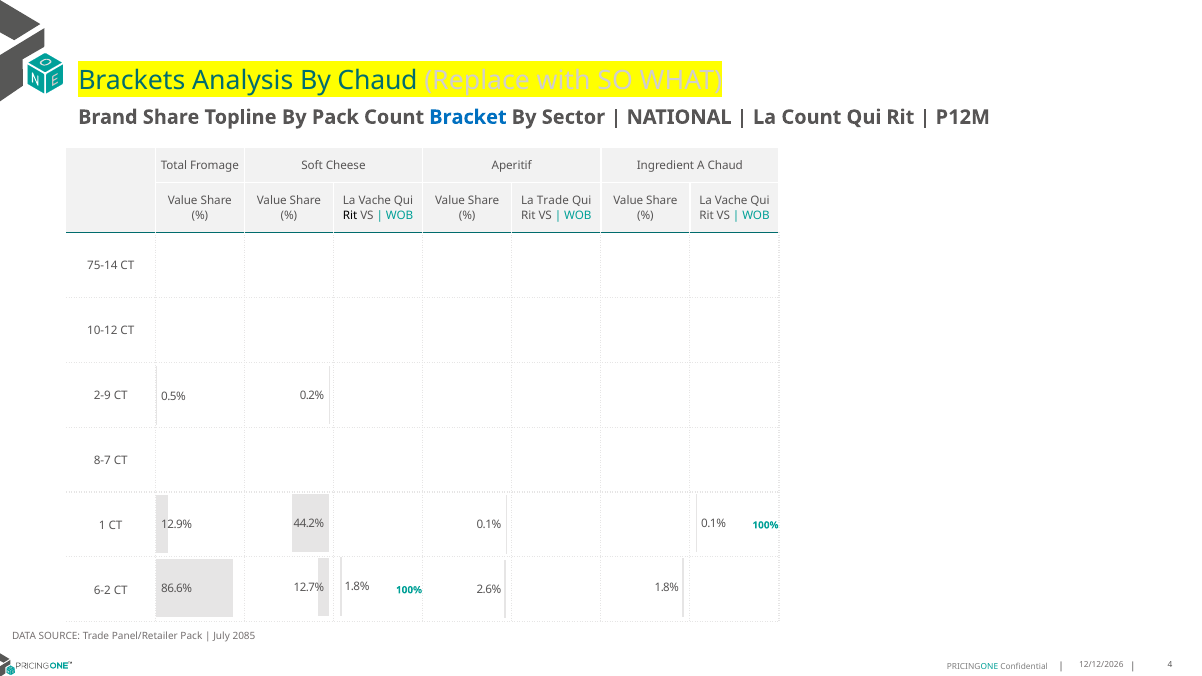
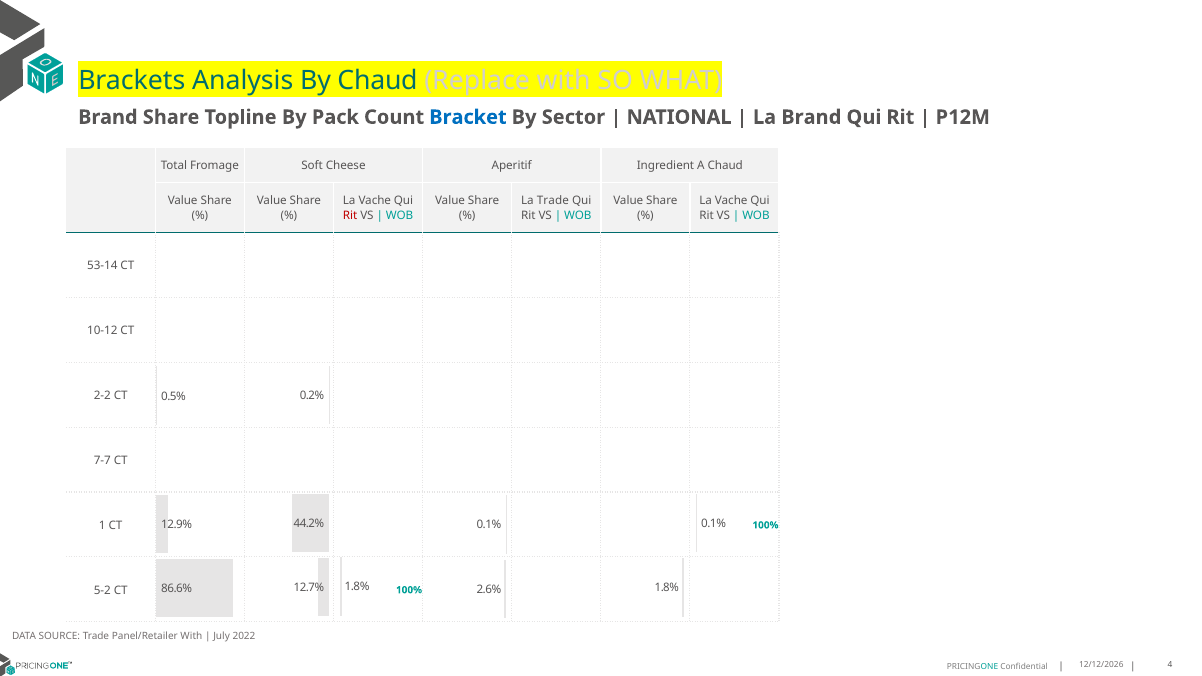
La Count: Count -> Brand
Rit at (350, 216) colour: black -> red
75-14: 75-14 -> 53-14
2-9: 2-9 -> 2-2
8-7: 8-7 -> 7-7
6-2: 6-2 -> 5-2
Panel/Retailer Pack: Pack -> With
2085: 2085 -> 2022
